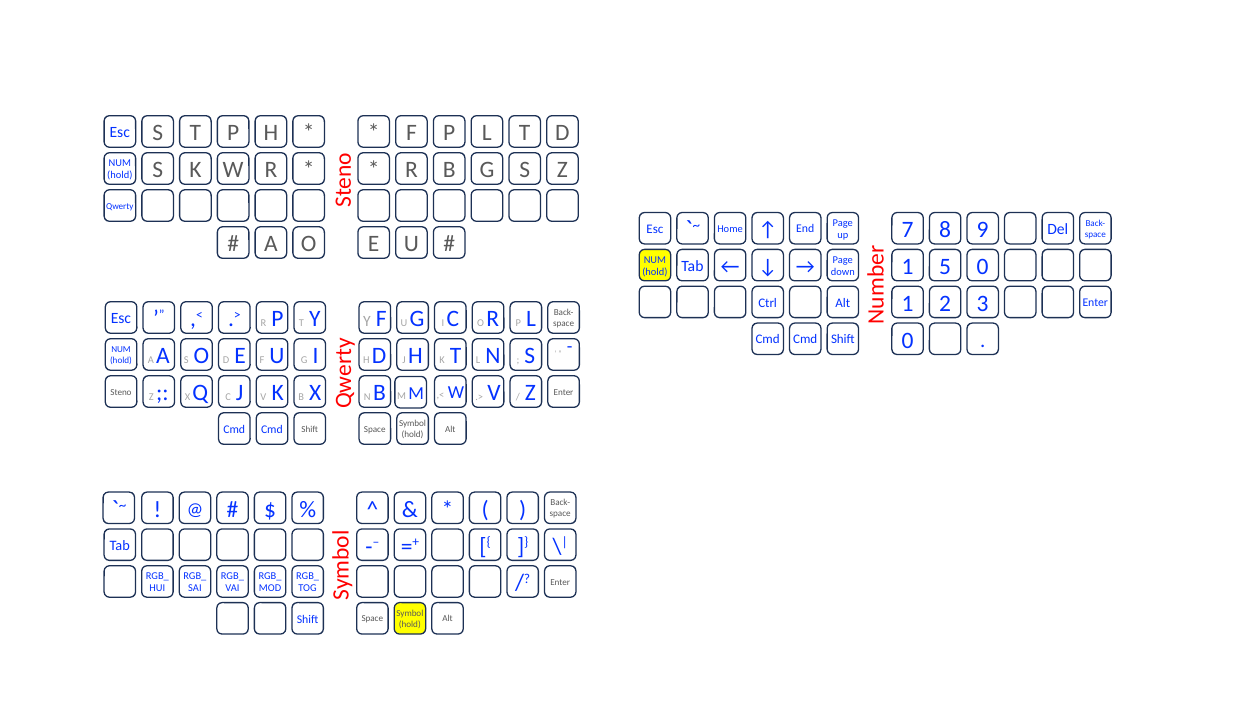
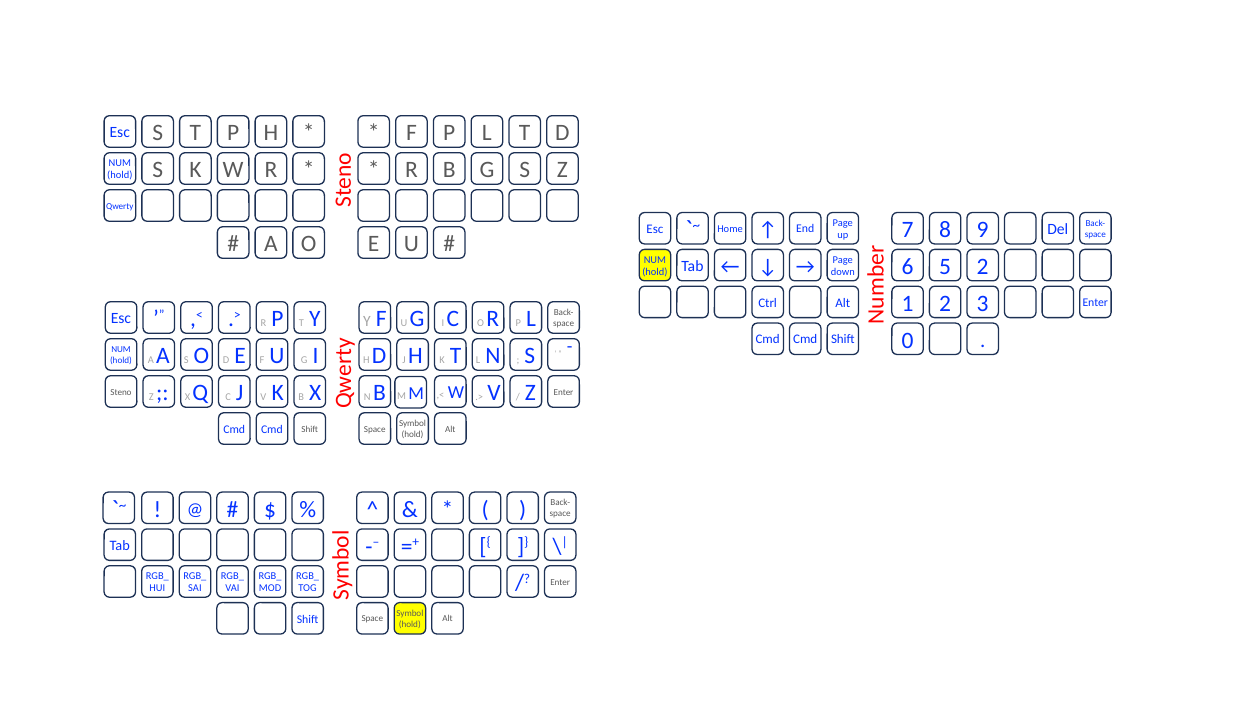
down 1: 1 -> 6
5 0: 0 -> 2
